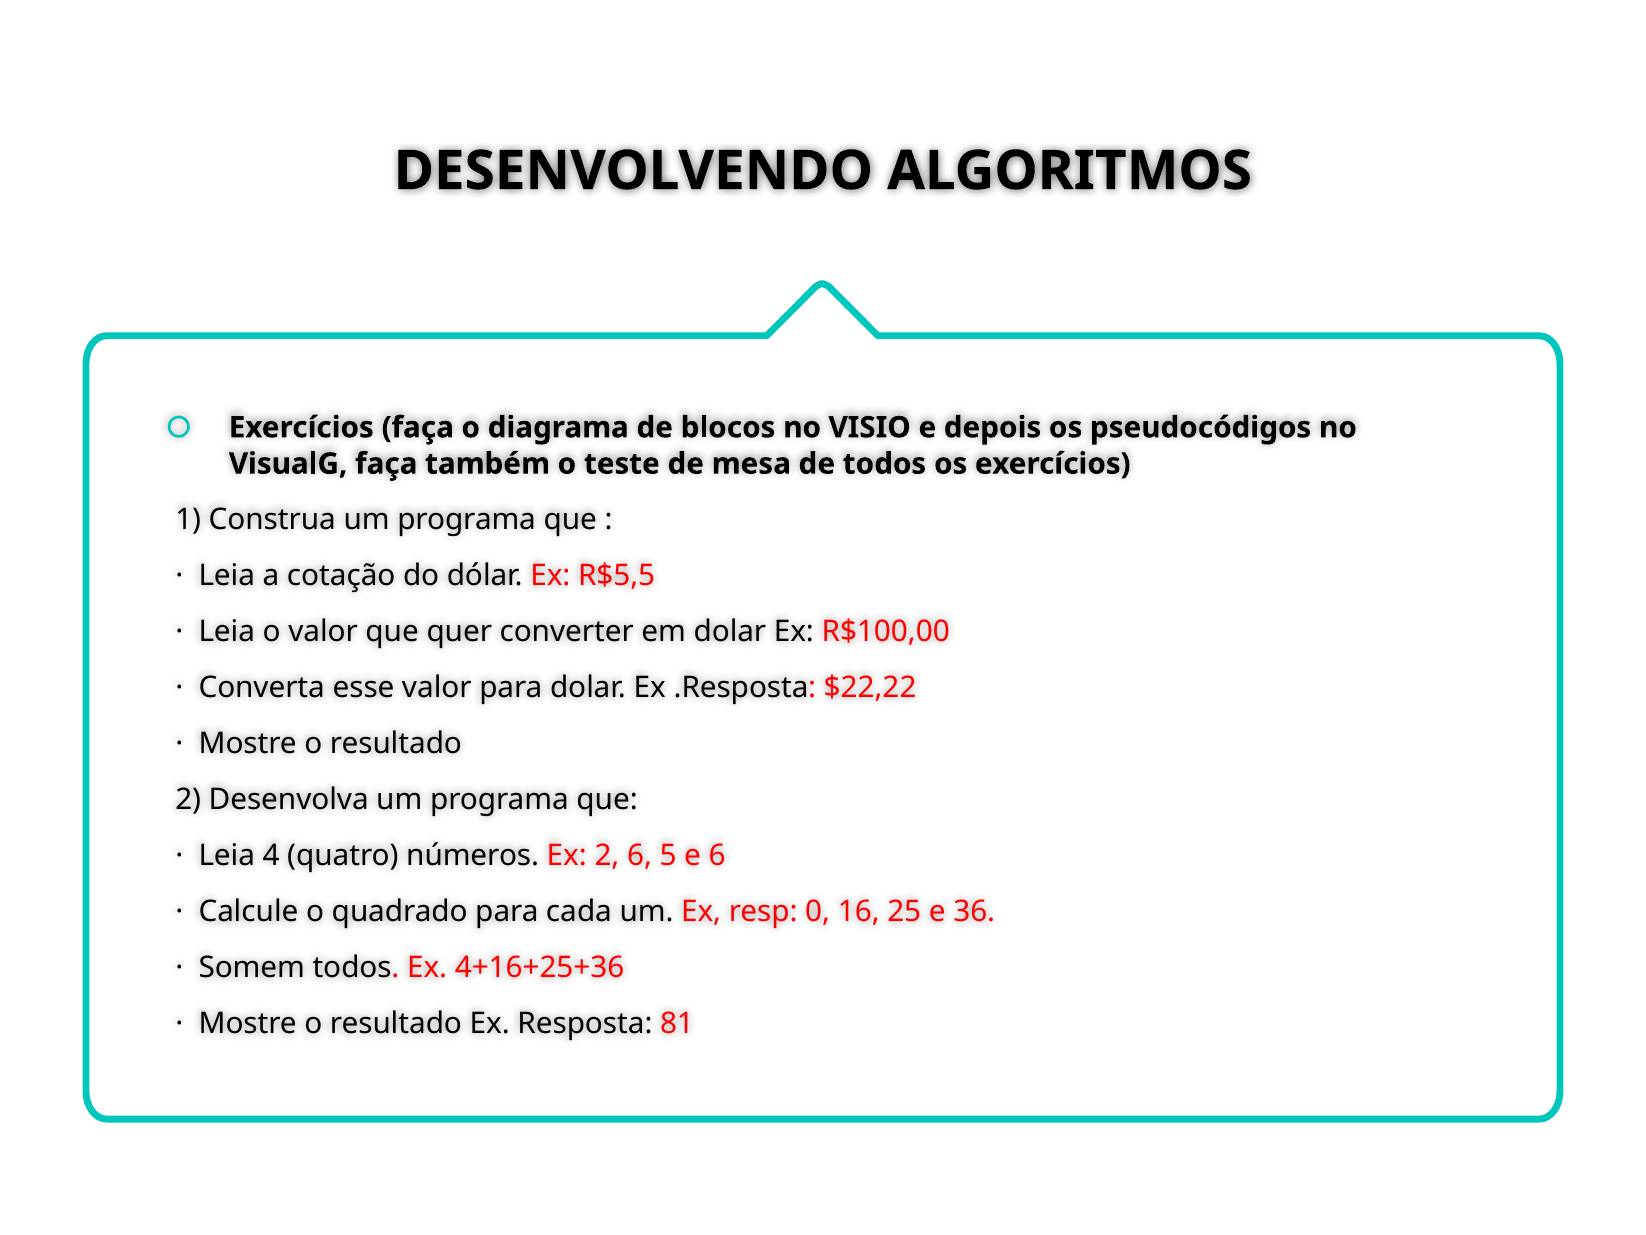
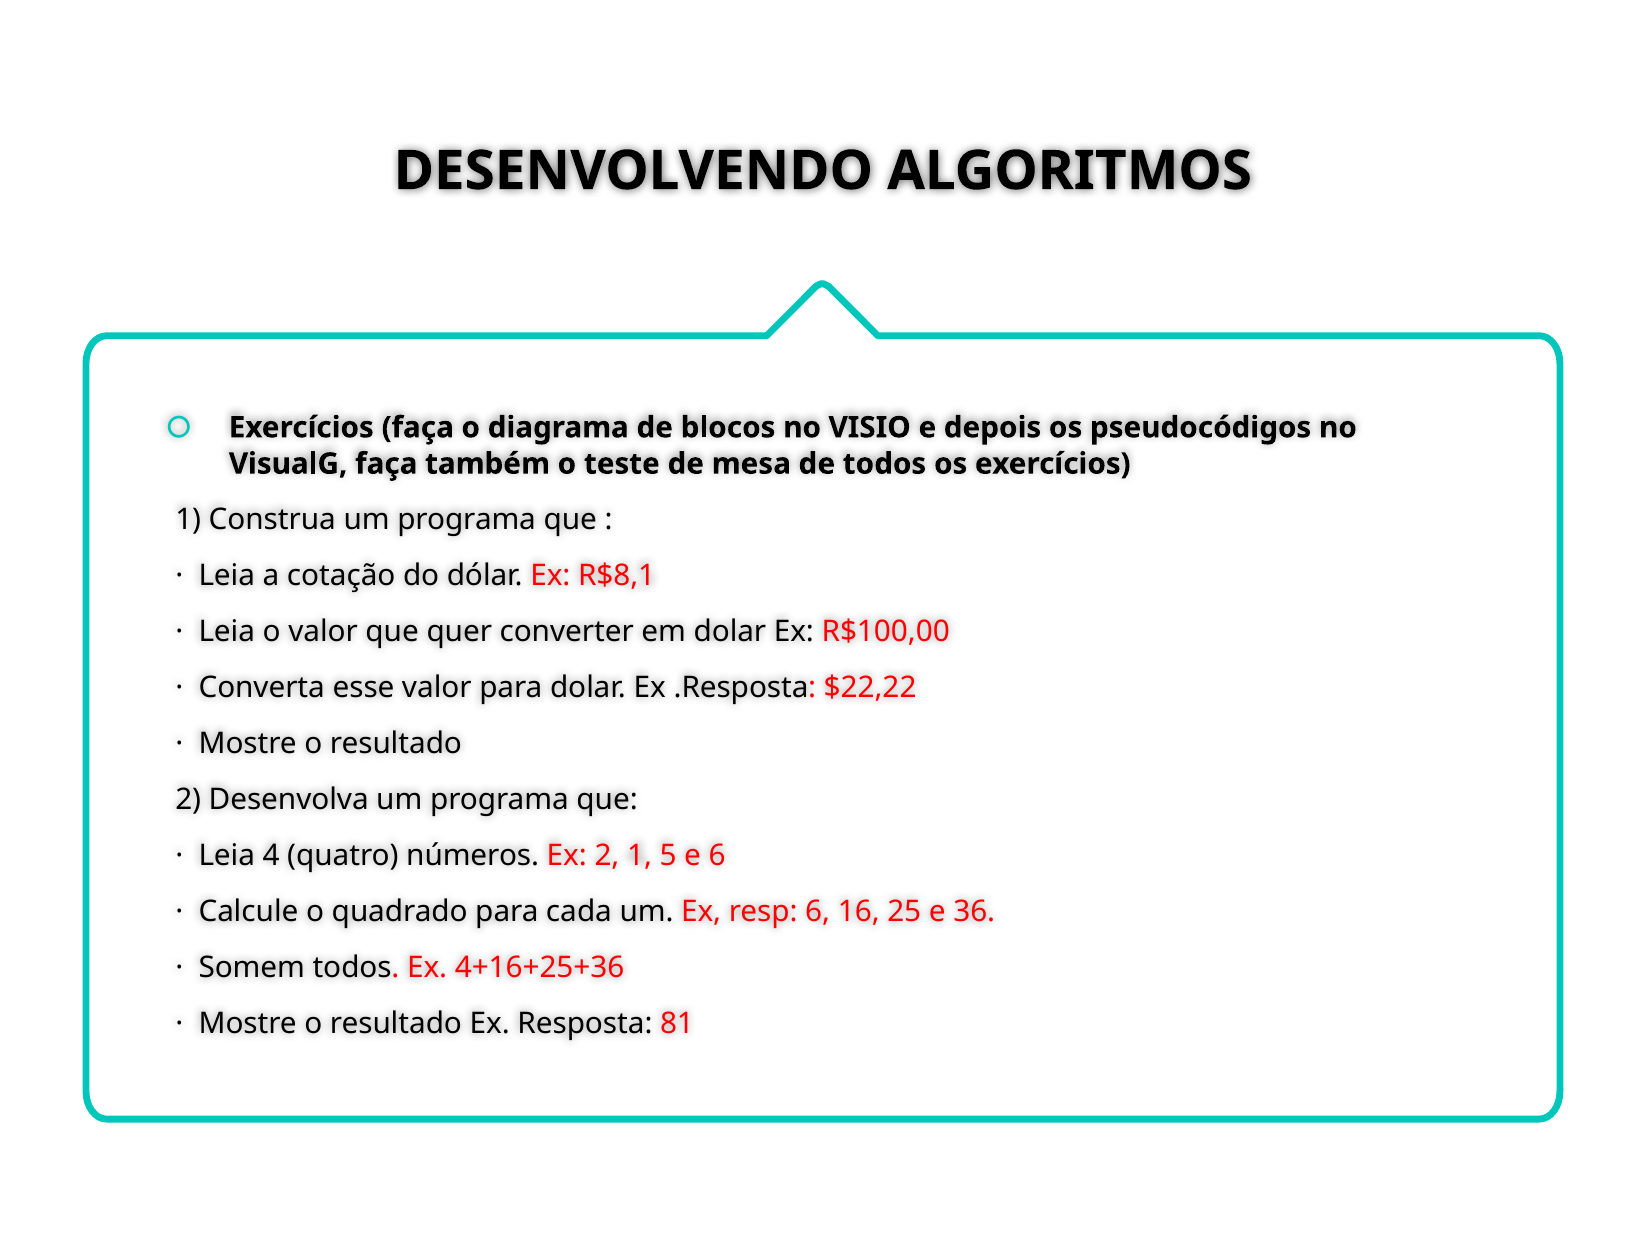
R$5,5: R$5,5 -> R$8,1
2 6: 6 -> 1
resp 0: 0 -> 6
